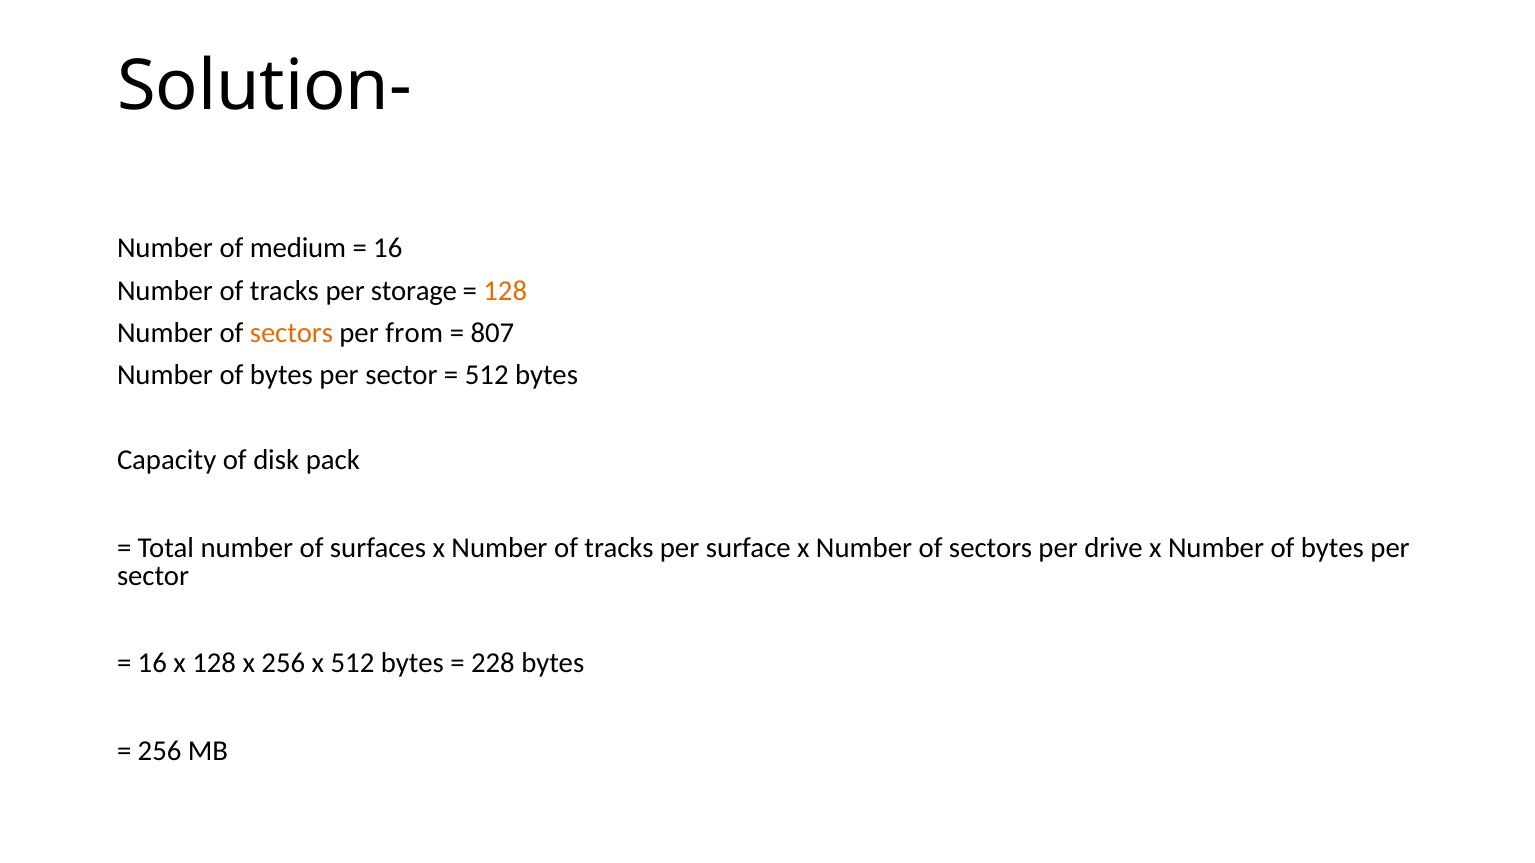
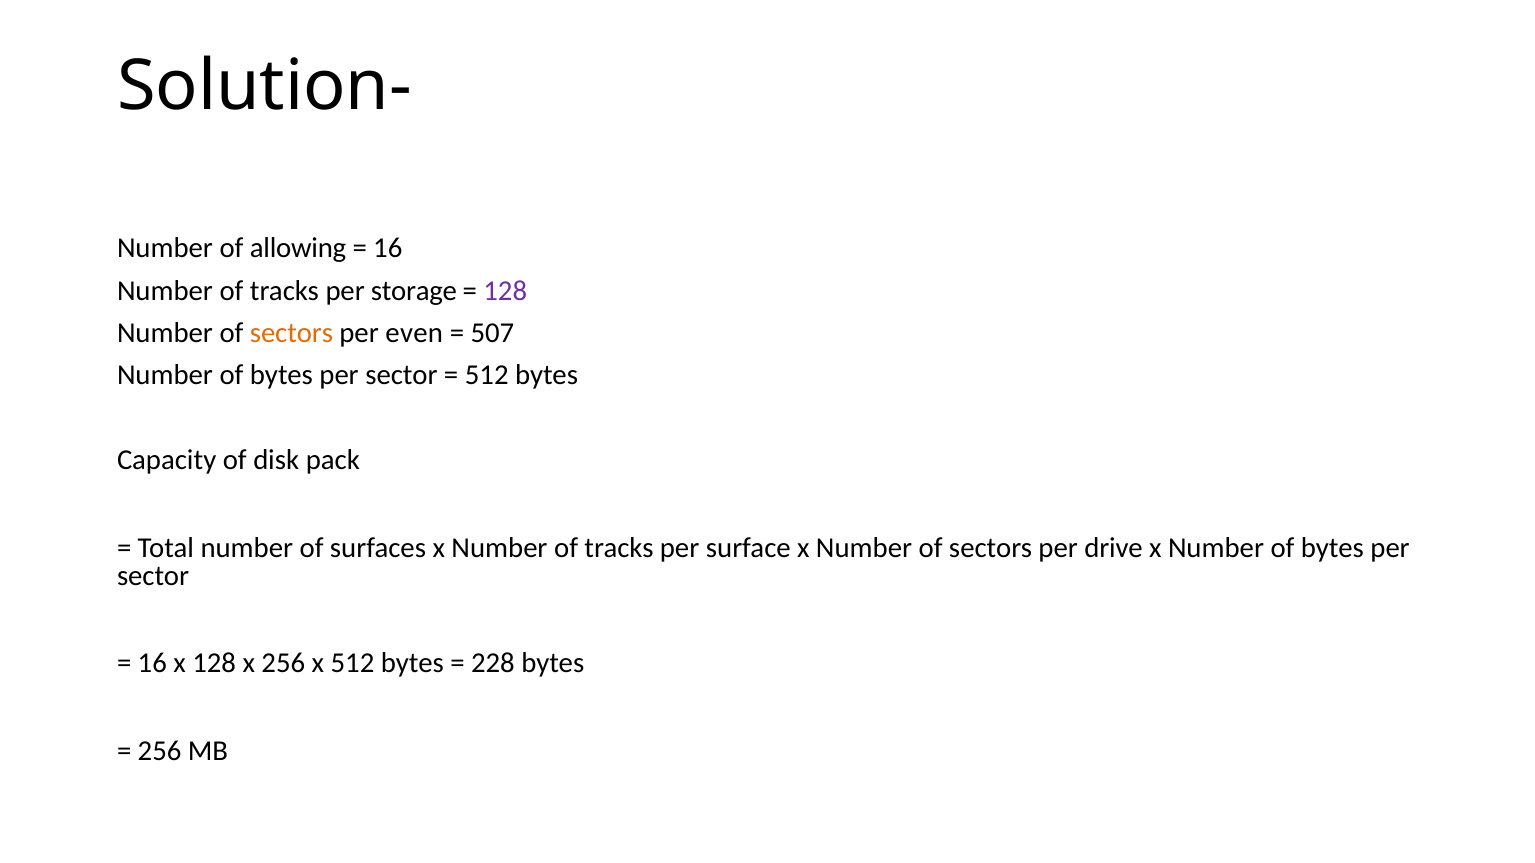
medium: medium -> allowing
128 at (505, 291) colour: orange -> purple
from: from -> even
807: 807 -> 507
